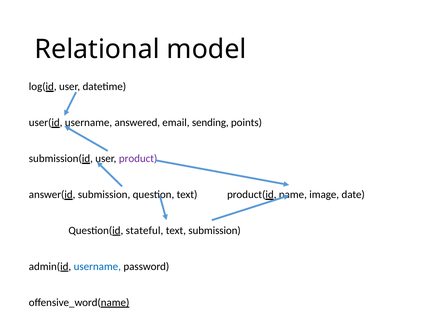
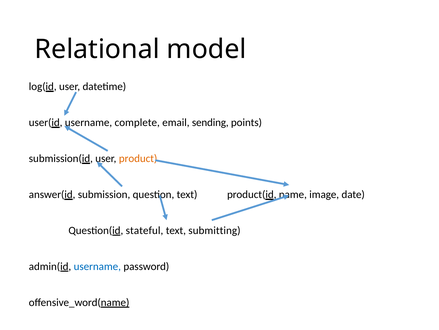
answered: answered -> complete
product colour: purple -> orange
text submission: submission -> submitting
